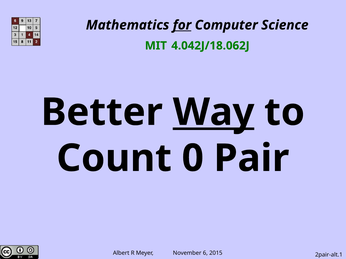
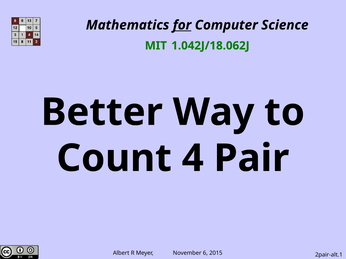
4.042J/18.062J: 4.042J/18.062J -> 1.042J/18.062J
Way underline: present -> none
0: 0 -> 4
